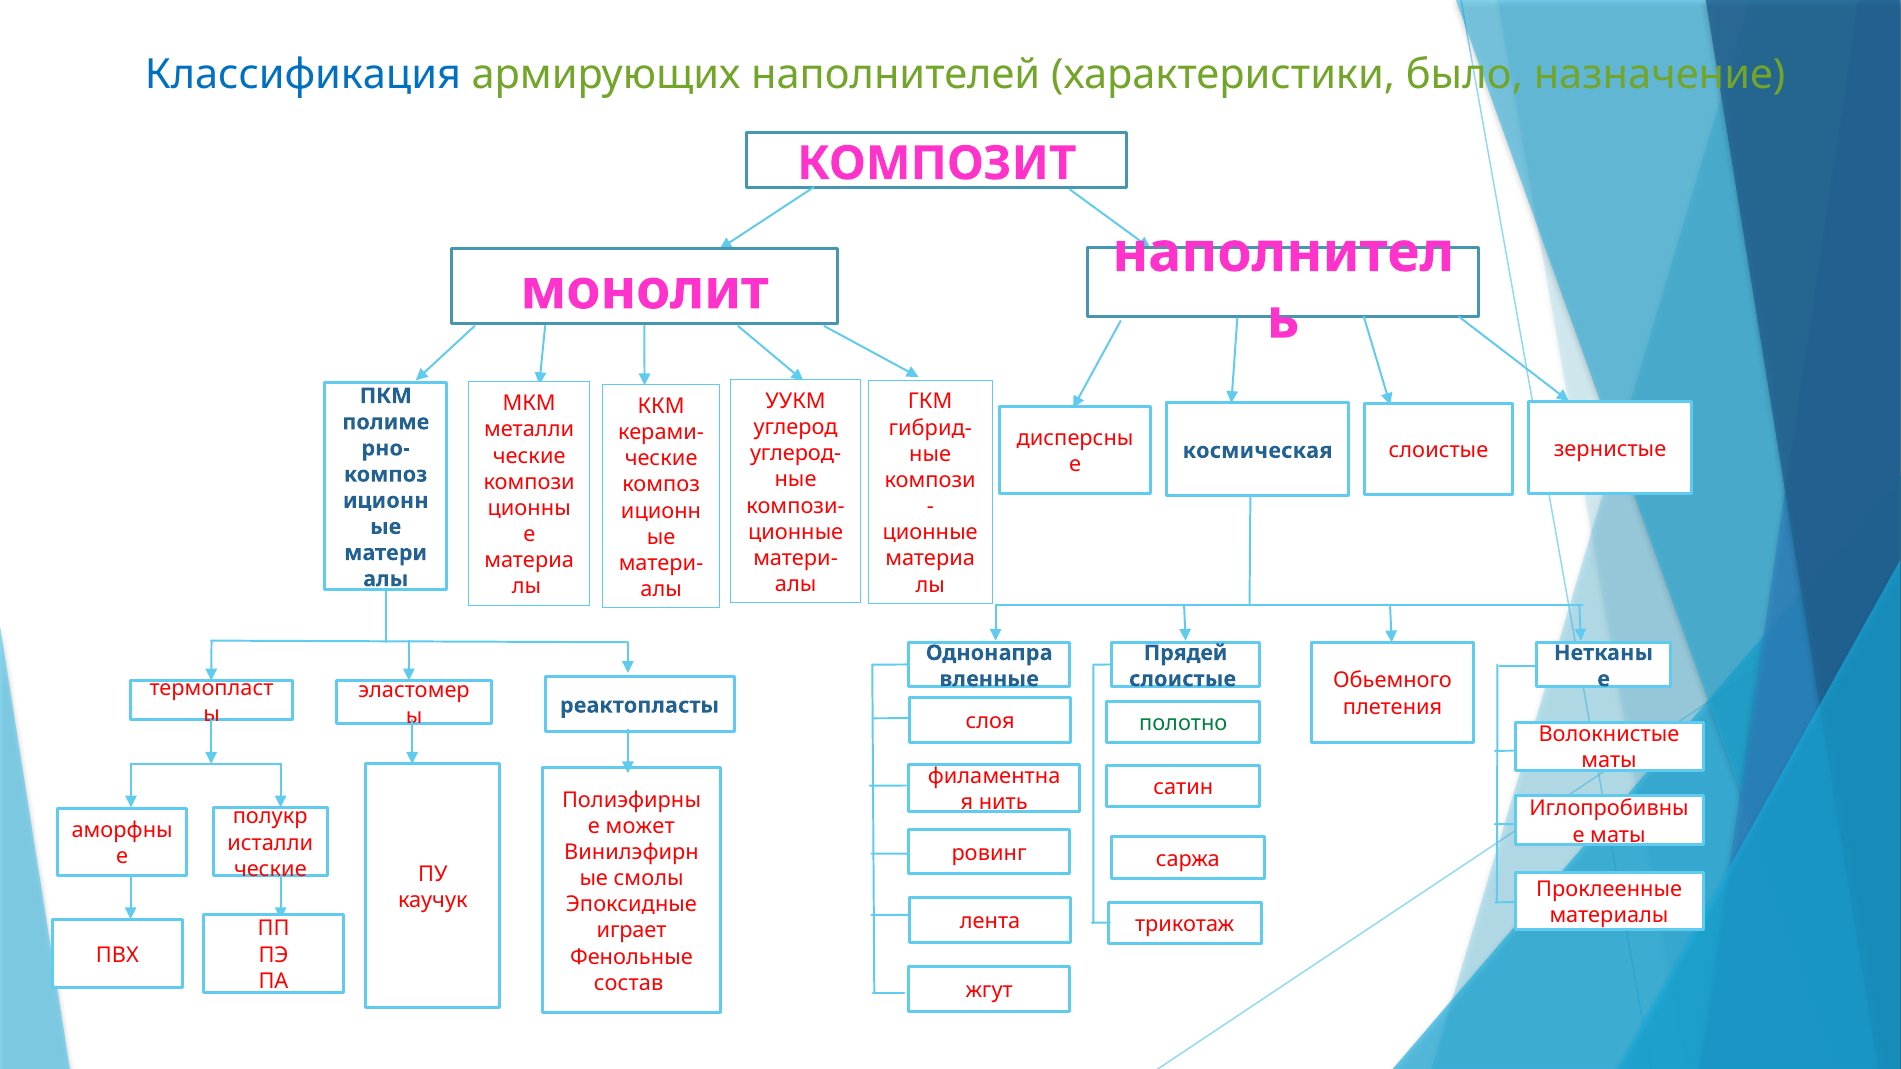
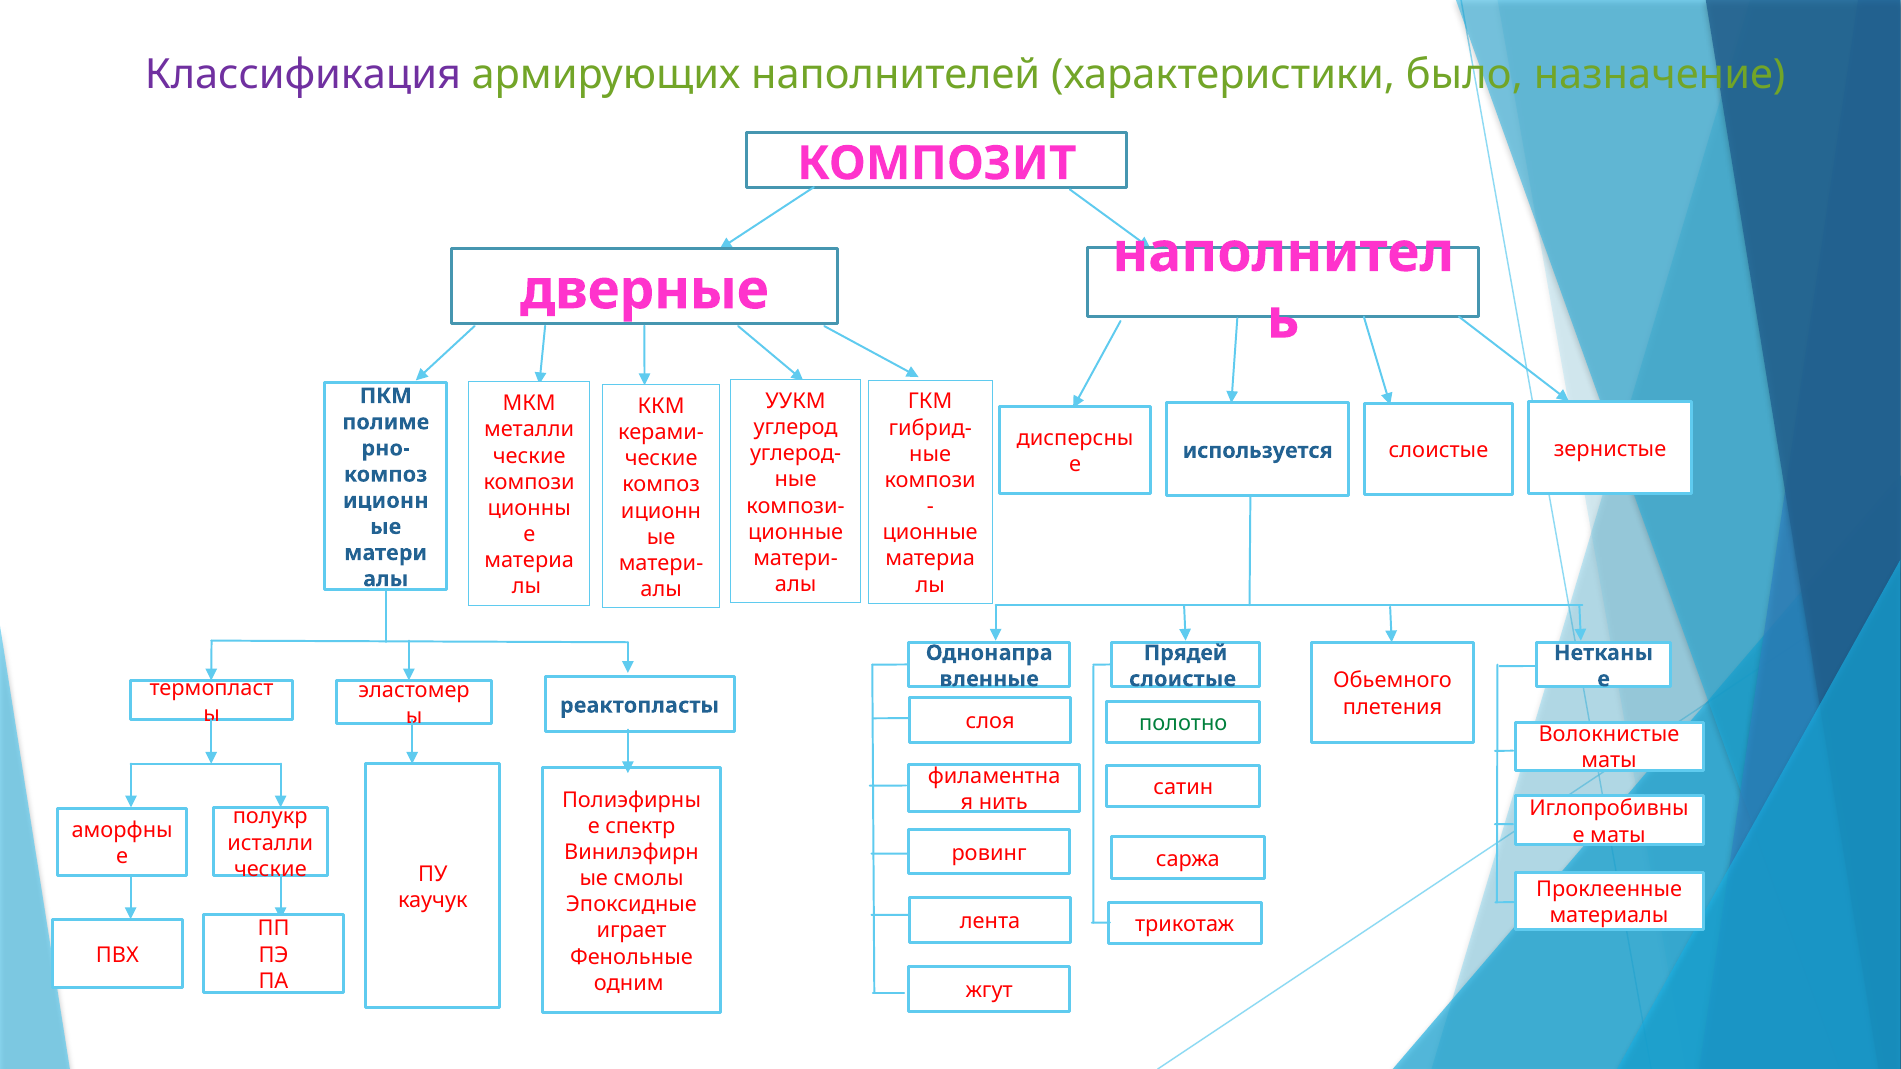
Классификация colour: blue -> purple
монолит: монолит -> дверные
космическая: космическая -> используется
может: может -> спектр
состав: состав -> одним
